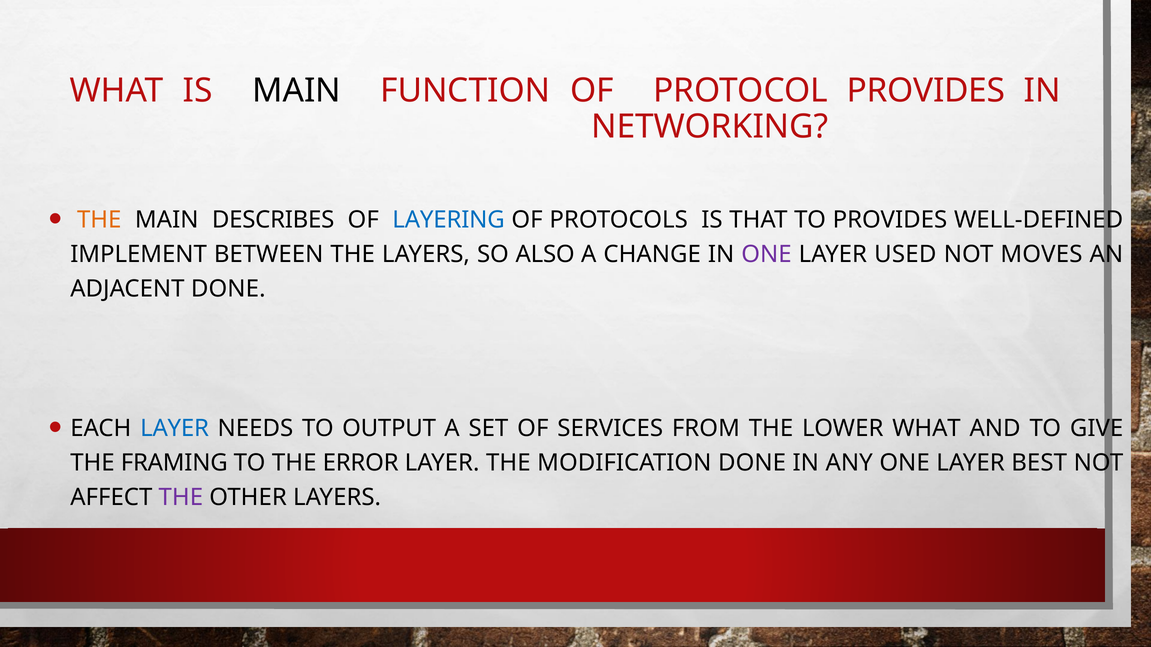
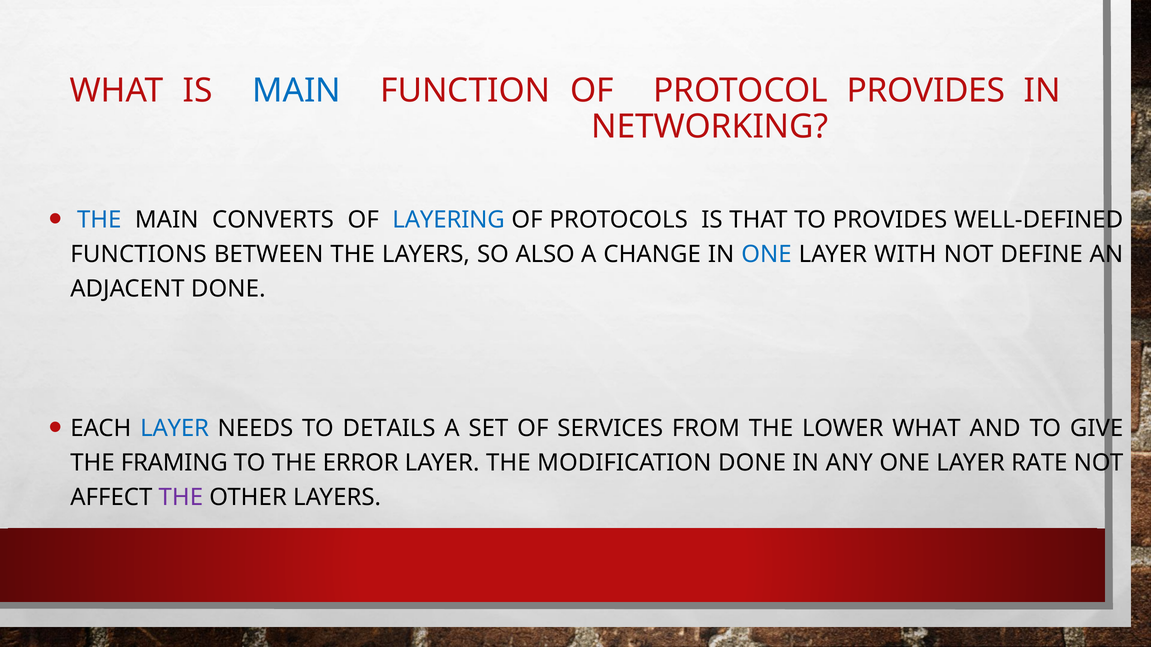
MAIN at (297, 91) colour: black -> blue
THE at (99, 220) colour: orange -> blue
DESCRIBES: DESCRIBES -> CONVERTS
IMPLEMENT: IMPLEMENT -> FUNCTIONS
ONE at (766, 254) colour: purple -> blue
USED: USED -> WITH
MOVES: MOVES -> DEFINE
OUTPUT: OUTPUT -> DETAILS
BEST: BEST -> RATE
